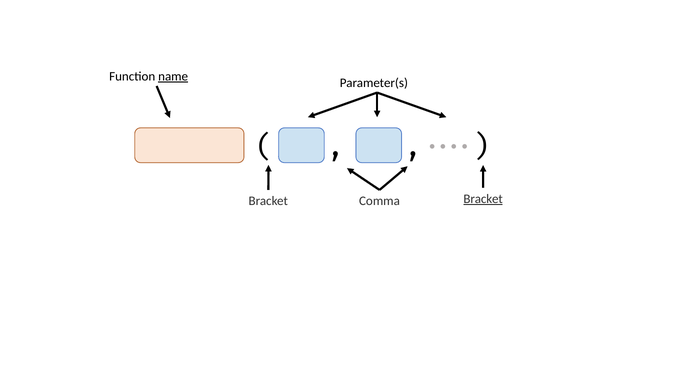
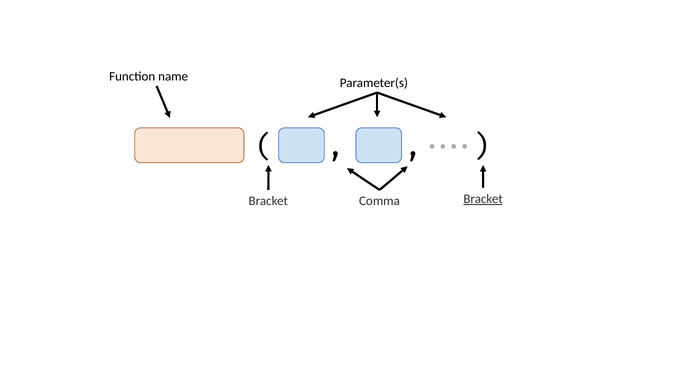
name underline: present -> none
